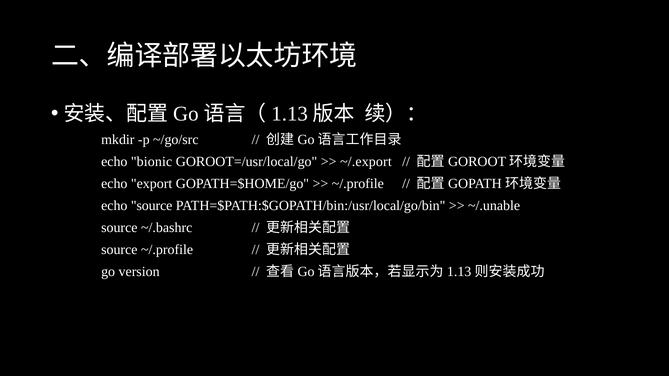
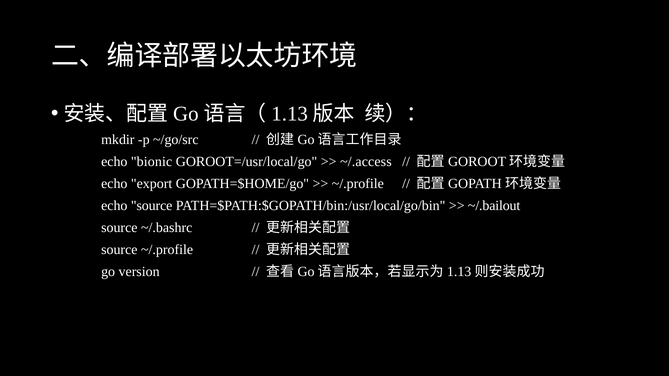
~/.export: ~/.export -> ~/.access
~/.unable: ~/.unable -> ~/.bailout
